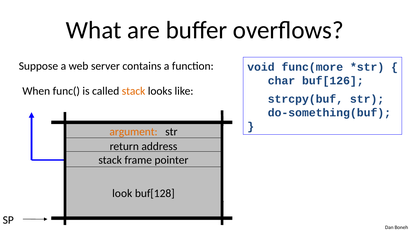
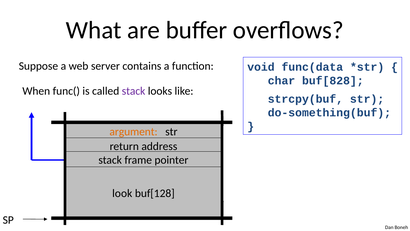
func(more: func(more -> func(data
buf[126: buf[126 -> buf[828
stack at (134, 91) colour: orange -> purple
